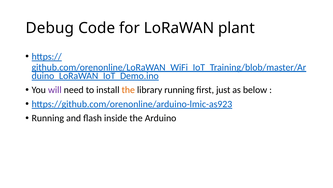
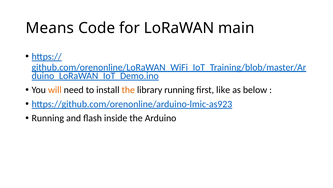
Debug: Debug -> Means
plant: plant -> main
will colour: purple -> orange
just: just -> like
